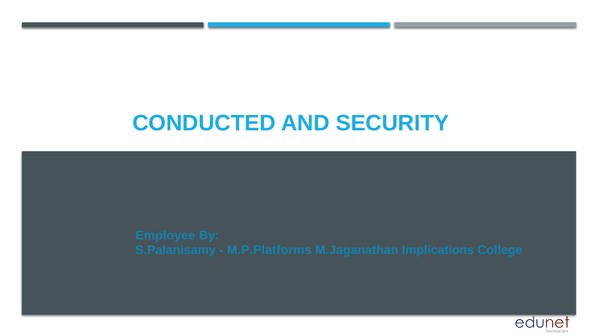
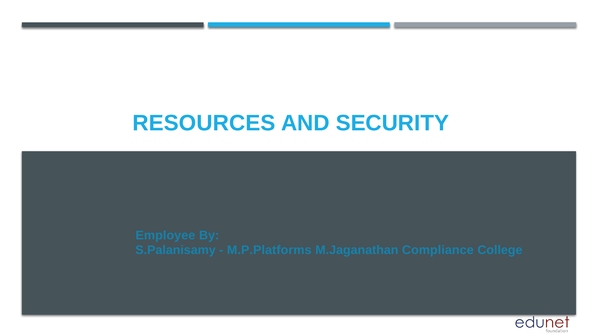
CONDUCTED: CONDUCTED -> RESOURCES
Implications: Implications -> Compliance
